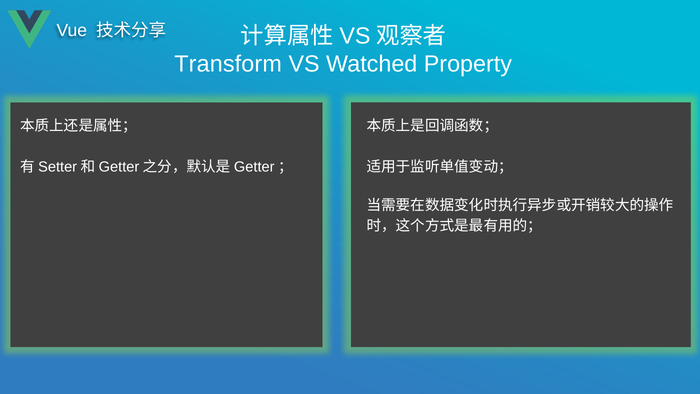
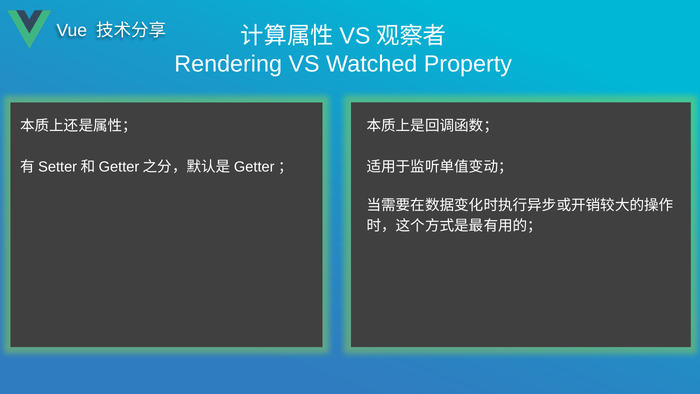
Transform: Transform -> Rendering
